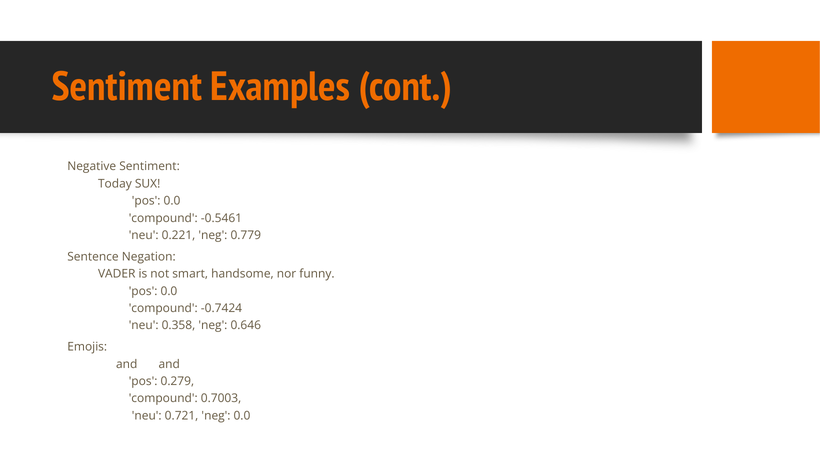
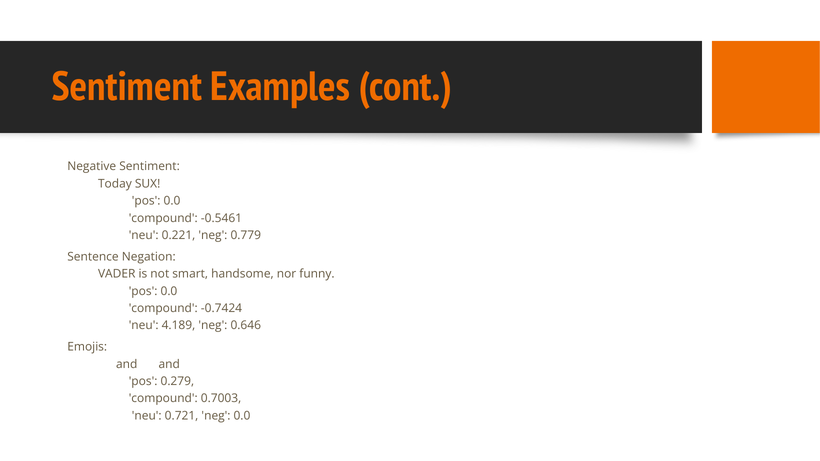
0.358: 0.358 -> 4.189
